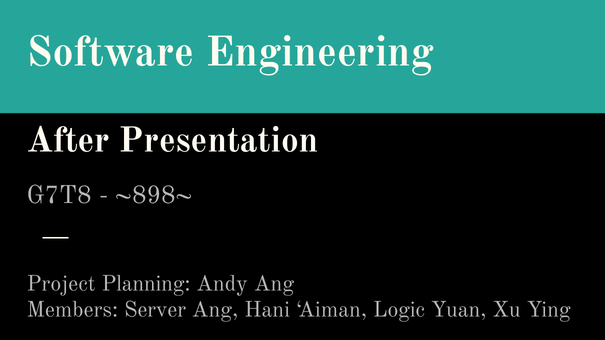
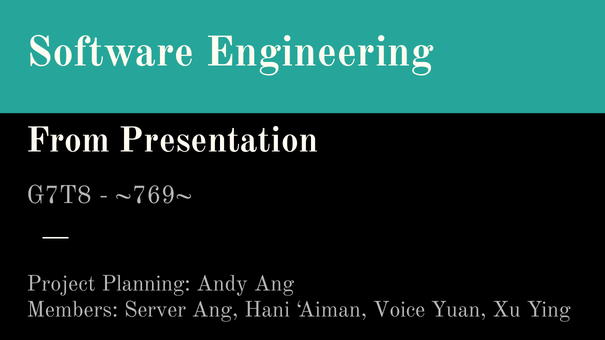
After: After -> From
~898~: ~898~ -> ~769~
Logic: Logic -> Voice
